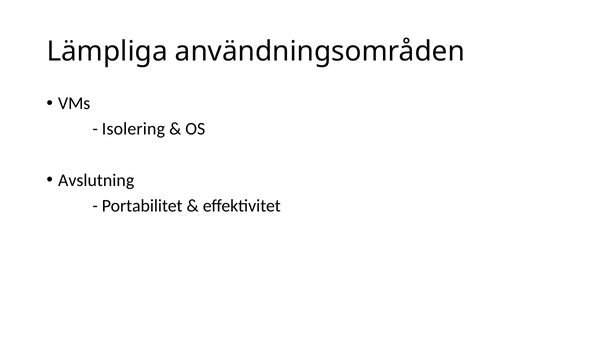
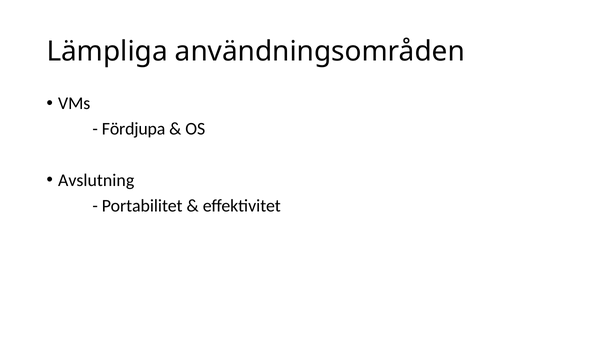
Isolering: Isolering -> Fördjupa
